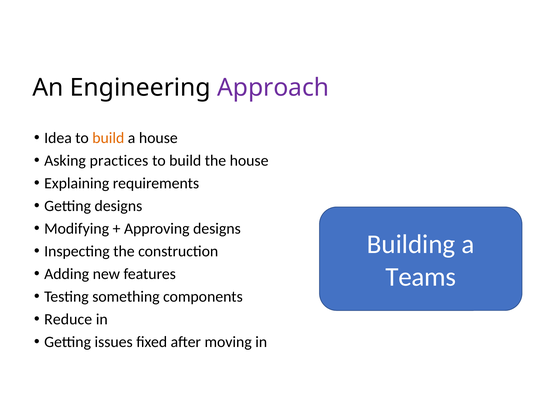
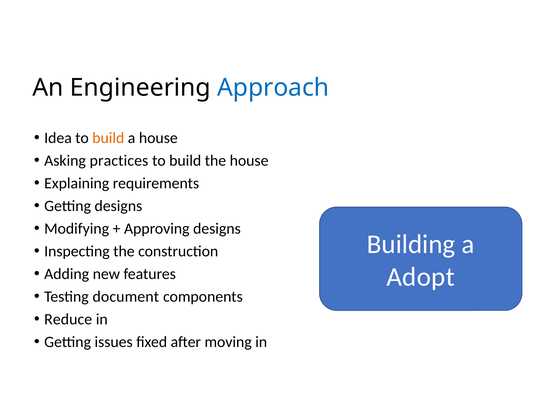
Approach colour: purple -> blue
Teams: Teams -> Adopt
something: something -> document
